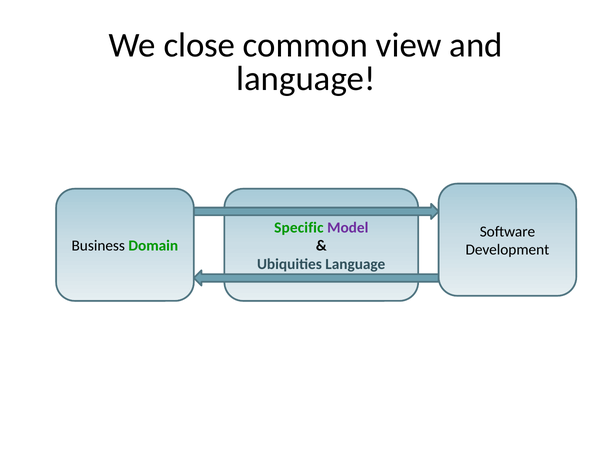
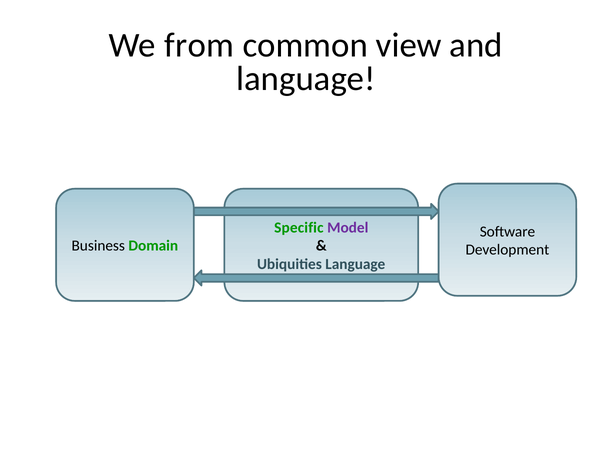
close: close -> from
